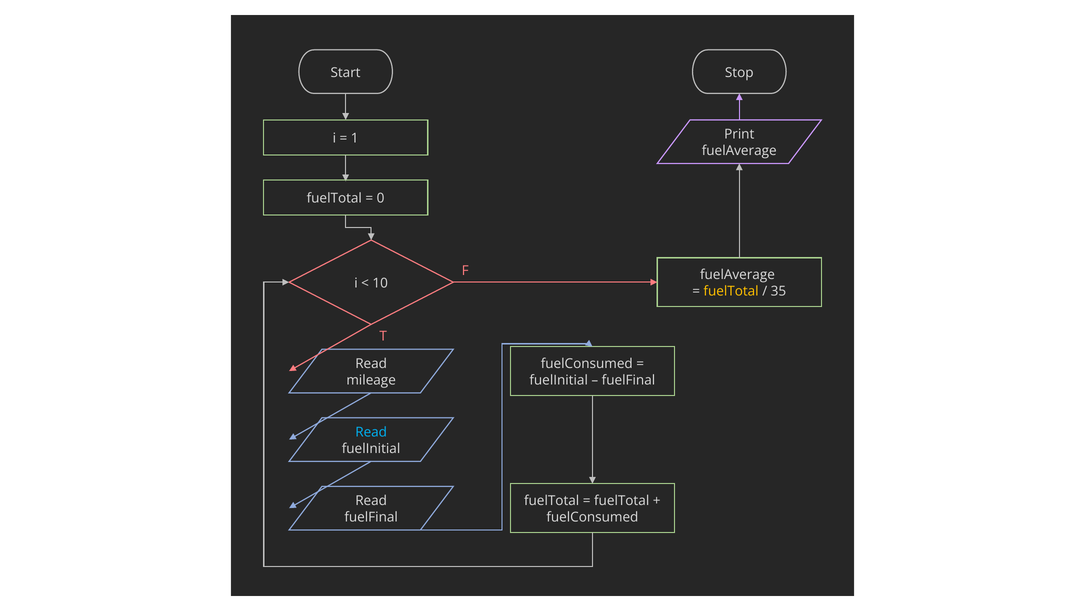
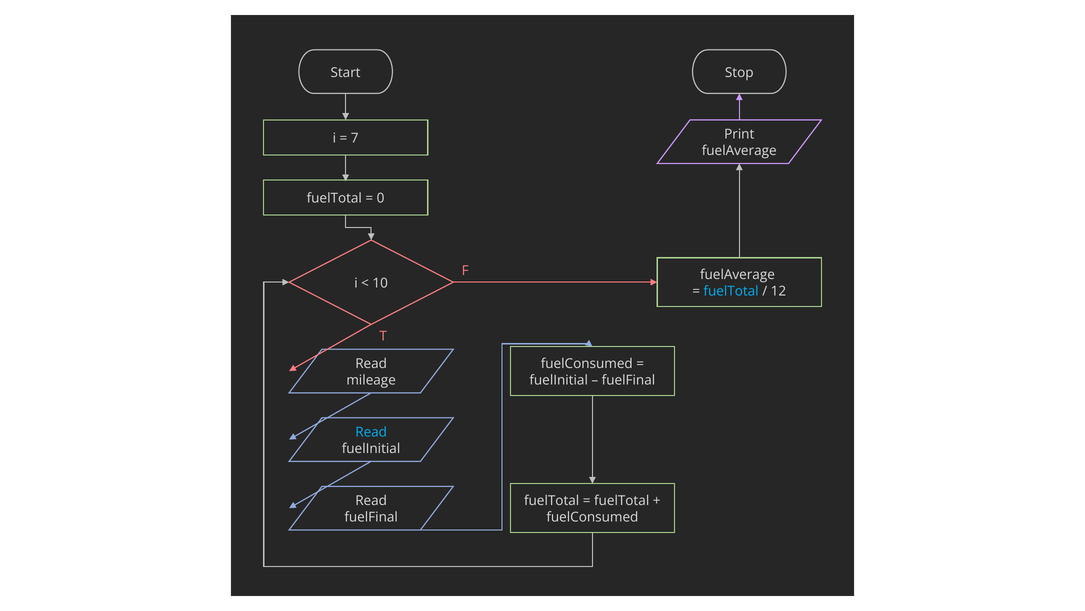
1: 1 -> 7
fuelTotal at (731, 291) colour: yellow -> light blue
35: 35 -> 12
